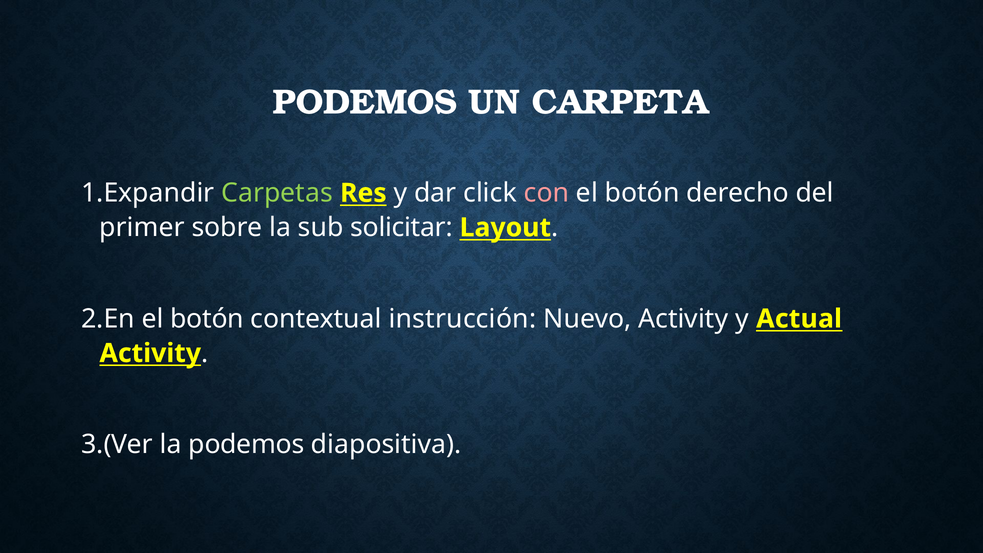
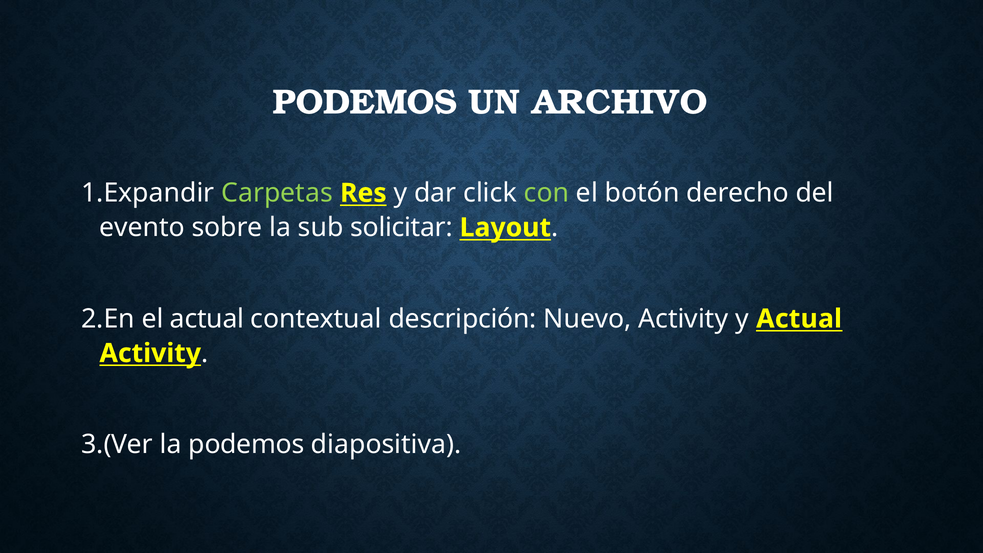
CARPETA: CARPETA -> ARCHIVO
con colour: pink -> light green
primer: primer -> evento
botón at (207, 319): botón -> actual
instrucción: instrucción -> descripción
